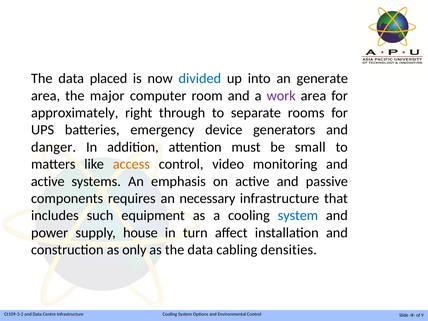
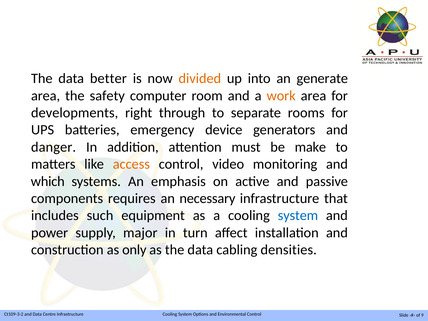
placed: placed -> better
divided colour: blue -> orange
major: major -> safety
work colour: purple -> orange
approximately: approximately -> developments
small: small -> make
active at (48, 181): active -> which
house: house -> major
